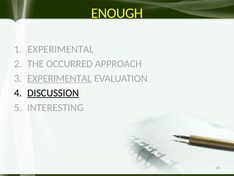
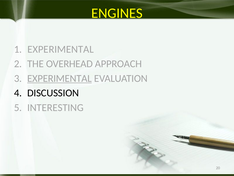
ENOUGH: ENOUGH -> ENGINES
OCCURRED: OCCURRED -> OVERHEAD
DISCUSSION underline: present -> none
